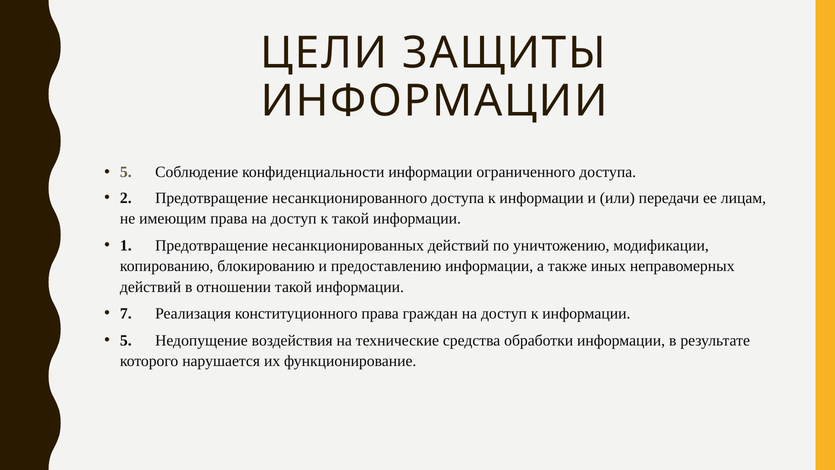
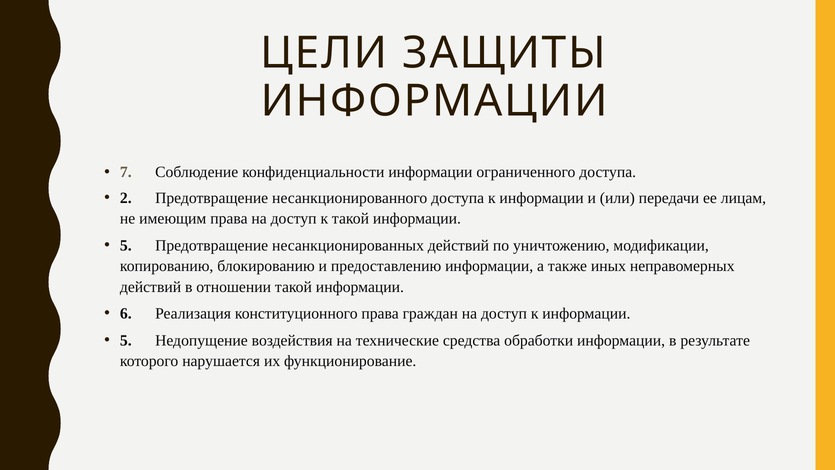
5 at (126, 172): 5 -> 7
1 at (126, 245): 1 -> 5
7: 7 -> 6
